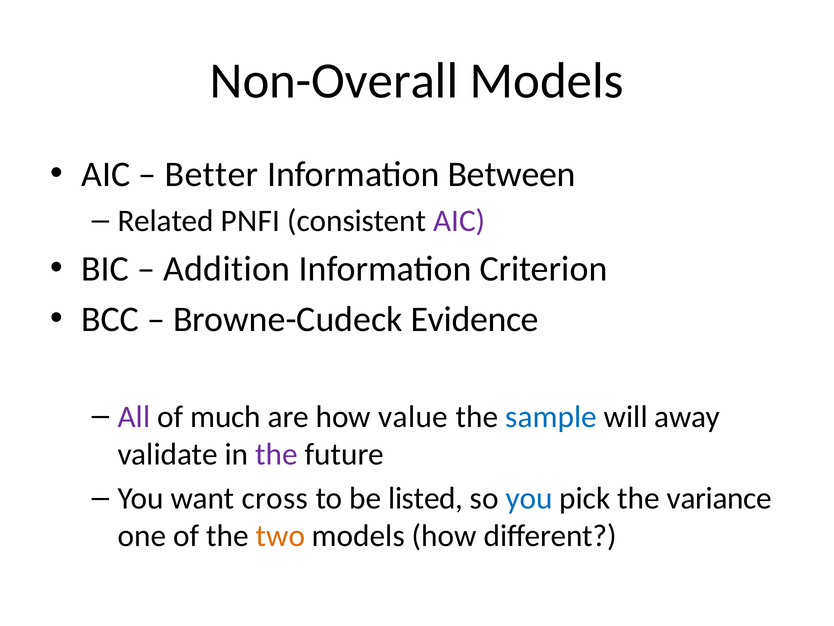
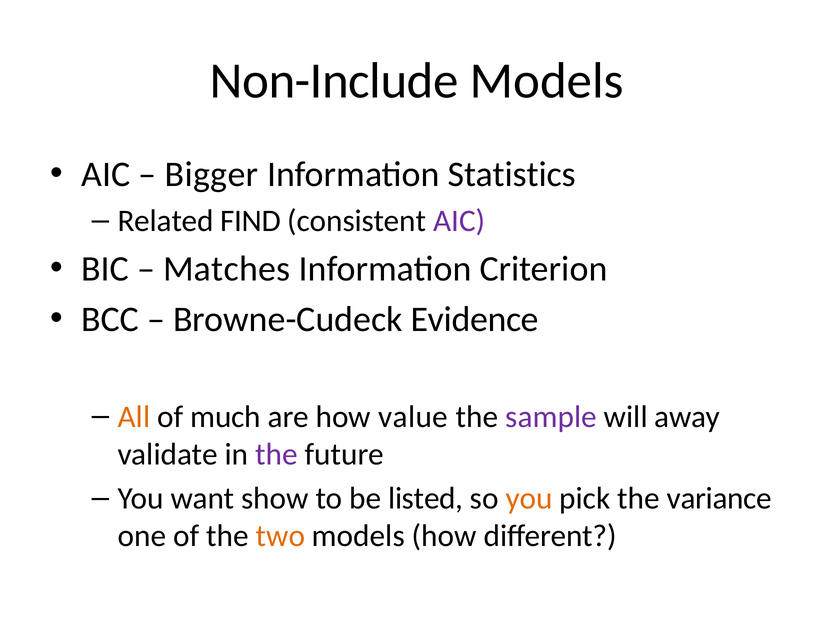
Non-Overall: Non-Overall -> Non-Include
Better: Better -> Bigger
Between: Between -> Statistics
PNFI: PNFI -> FIND
Addition: Addition -> Matches
All colour: purple -> orange
sample colour: blue -> purple
cross: cross -> show
you at (529, 498) colour: blue -> orange
